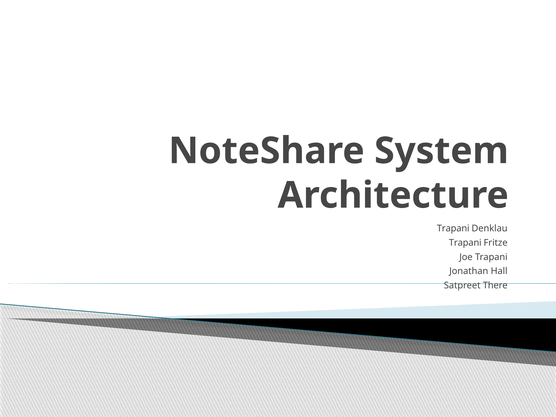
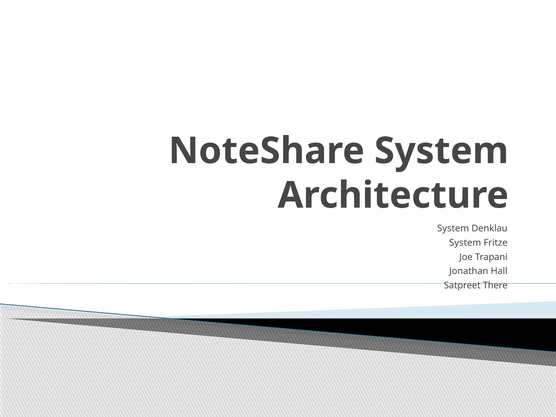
Trapani at (453, 229): Trapani -> System
Trapani at (465, 243): Trapani -> System
